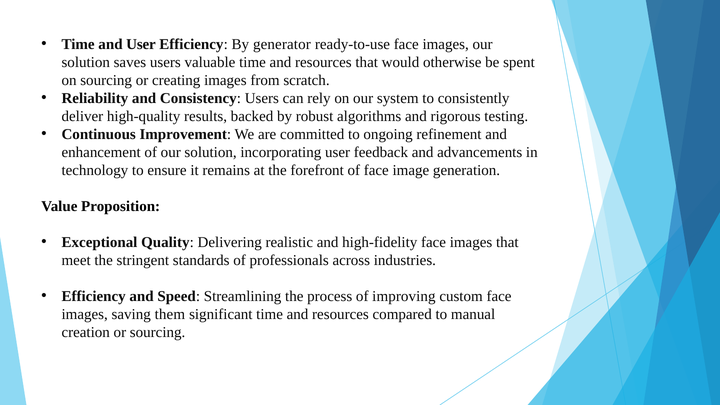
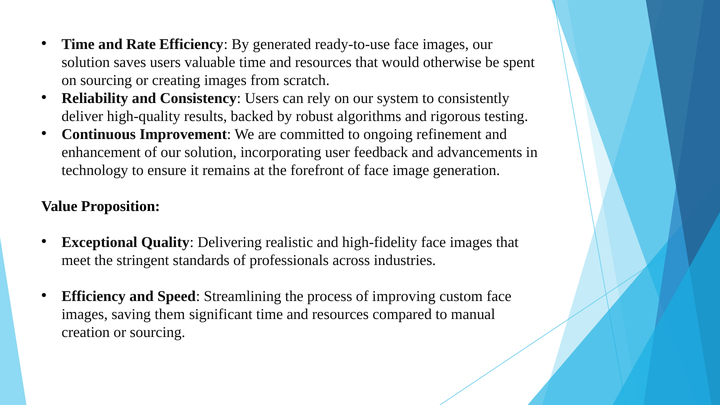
and User: User -> Rate
generator: generator -> generated
